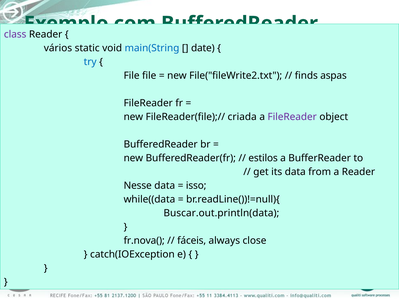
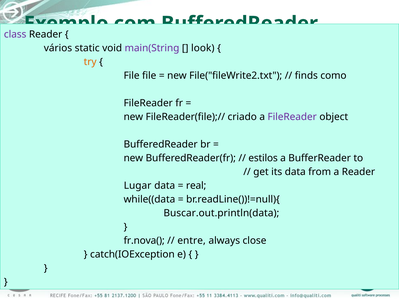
main(String colour: blue -> purple
date: date -> look
try colour: blue -> orange
aspas: aspas -> como
criada: criada -> criado
Nesse: Nesse -> Lugar
isso: isso -> real
fáceis: fáceis -> entre
